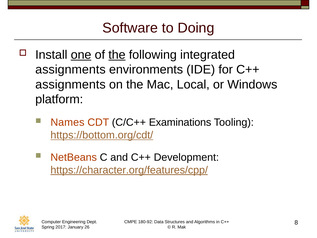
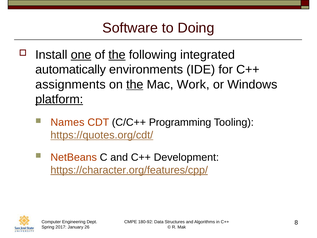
assignments at (70, 70): assignments -> automatically
the at (135, 84) underline: none -> present
Local: Local -> Work
platform underline: none -> present
Examinations: Examinations -> Programming
https://bottom.org/cdt/: https://bottom.org/cdt/ -> https://quotes.org/cdt/
